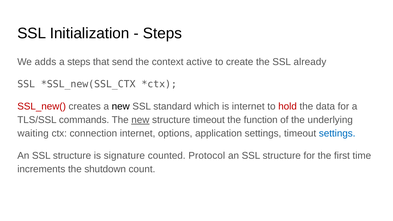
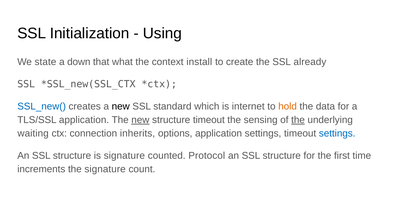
Steps at (162, 33): Steps -> Using
adds: adds -> state
a steps: steps -> down
send: send -> what
active: active -> install
SSL_new( colour: red -> blue
hold colour: red -> orange
TLS/SSL commands: commands -> application
function: function -> sensing
the at (298, 120) underline: none -> present
connection internet: internet -> inherits
the shutdown: shutdown -> signature
